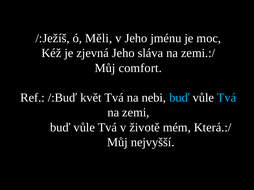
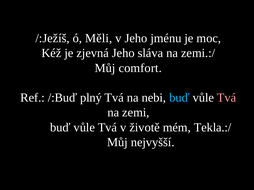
květ: květ -> plný
Tvá at (227, 98) colour: light blue -> pink
Která.:/: Která.:/ -> Tekla.:/
